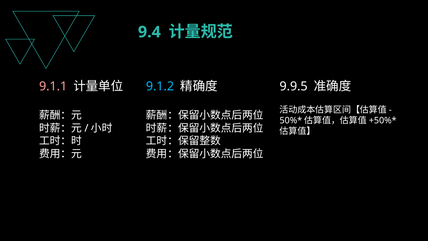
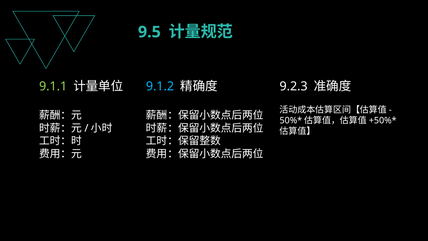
9.4: 9.4 -> 9.5
9.1.1 colour: pink -> light green
9.9.5: 9.9.5 -> 9.2.3
